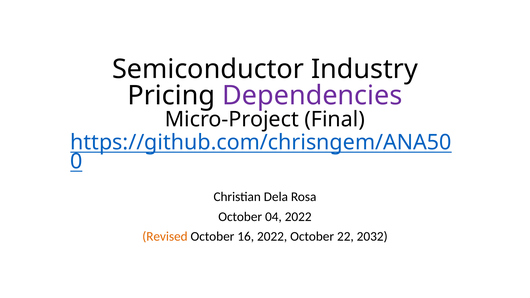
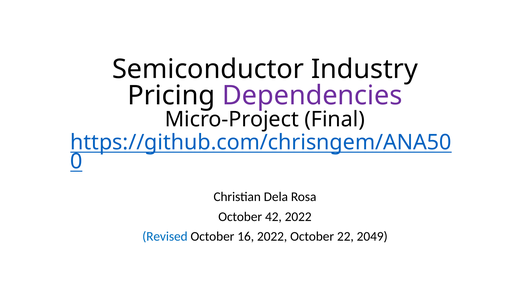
04: 04 -> 42
Revised colour: orange -> blue
2032: 2032 -> 2049
